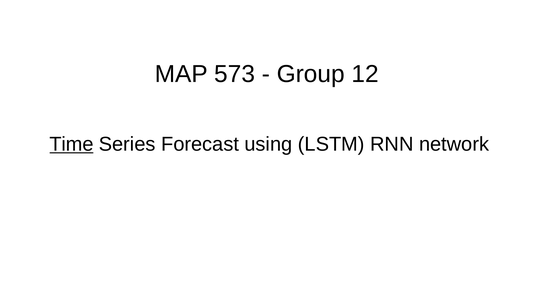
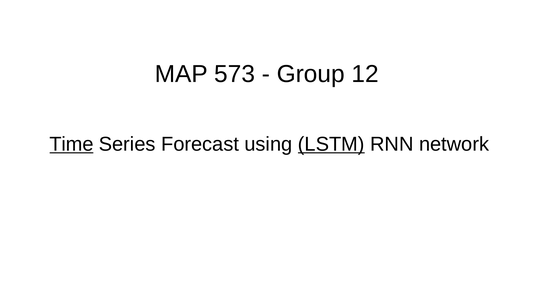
LSTM underline: none -> present
